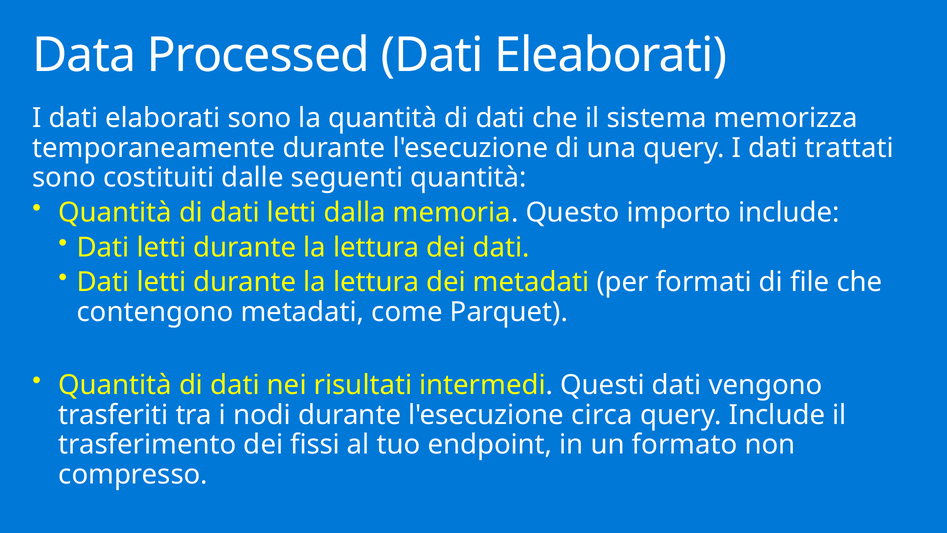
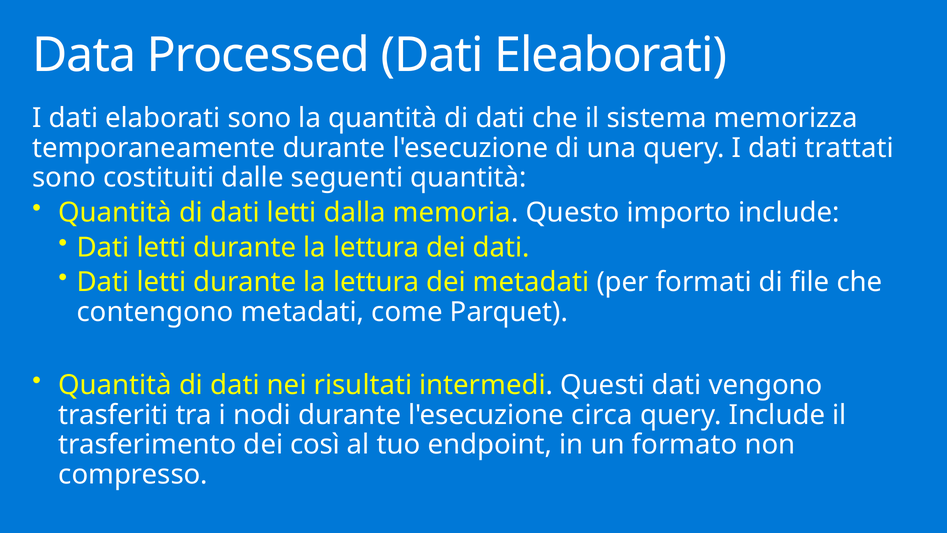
fissi: fissi -> così
